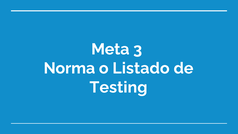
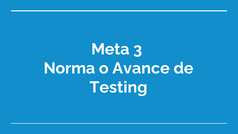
Listado: Listado -> Avance
